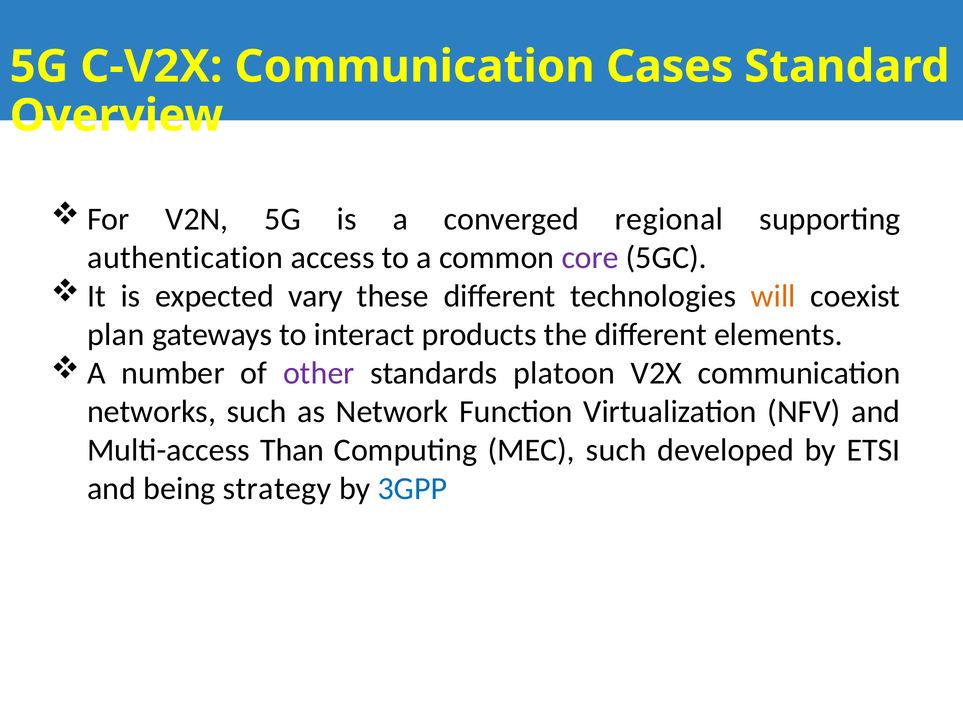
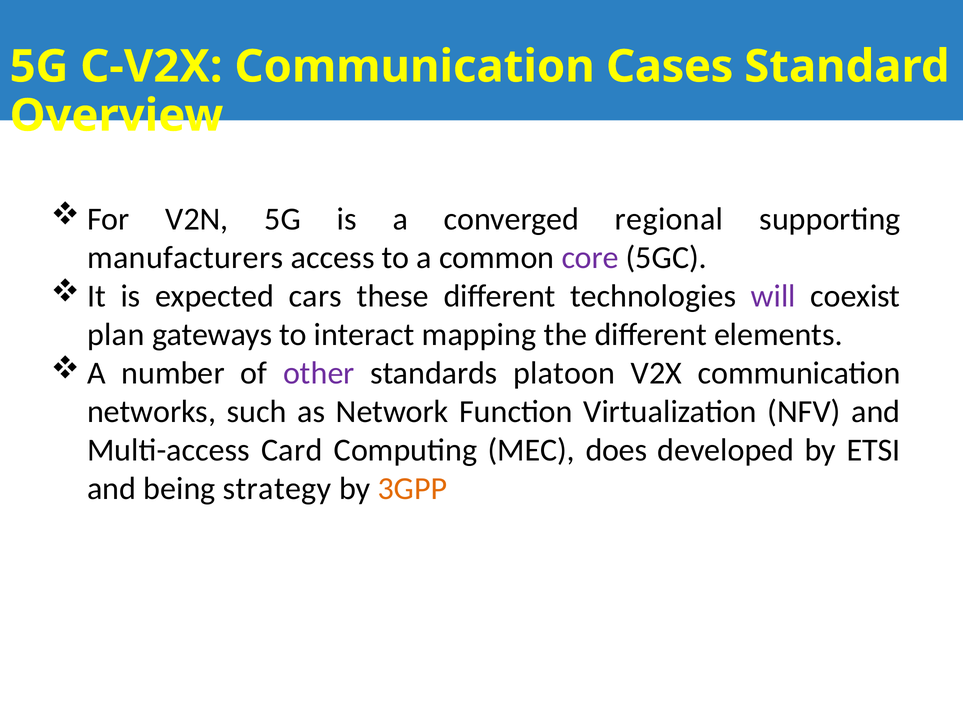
authentication: authentication -> manufacturers
vary: vary -> cars
will colour: orange -> purple
products: products -> mapping
Than: Than -> Card
MEC such: such -> does
3GPP colour: blue -> orange
